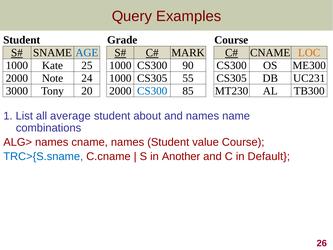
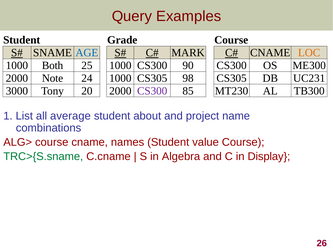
Kate: Kate -> Both
55: 55 -> 98
CS300 at (152, 91) colour: blue -> purple
and names: names -> project
ALG> names: names -> course
TRC>{S.sname colour: blue -> green
Another: Another -> Algebra
Default: Default -> Display
